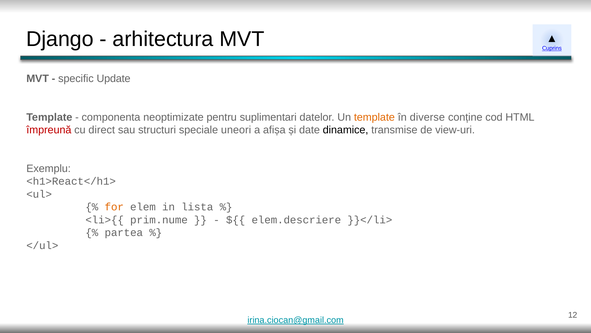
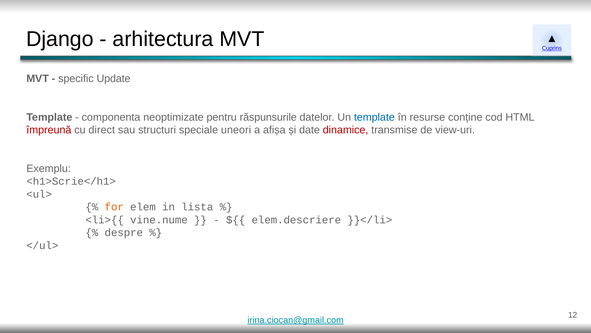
suplimentari: suplimentari -> răspunsurile
template at (374, 117) colour: orange -> blue
diverse: diverse -> resurse
dinamice colour: black -> red
<h1>React</h1>: <h1>React</h1> -> <h1>Scrie</h1>
prim.nume: prim.nume -> vine.nume
partea: partea -> despre
